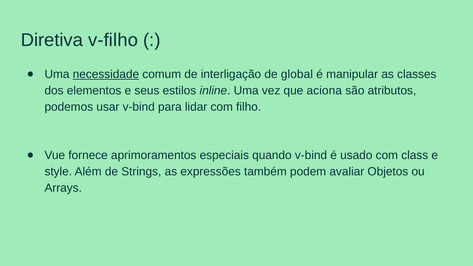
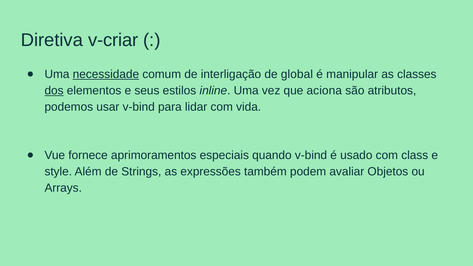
v-filho: v-filho -> v-criar
dos underline: none -> present
filho: filho -> vida
